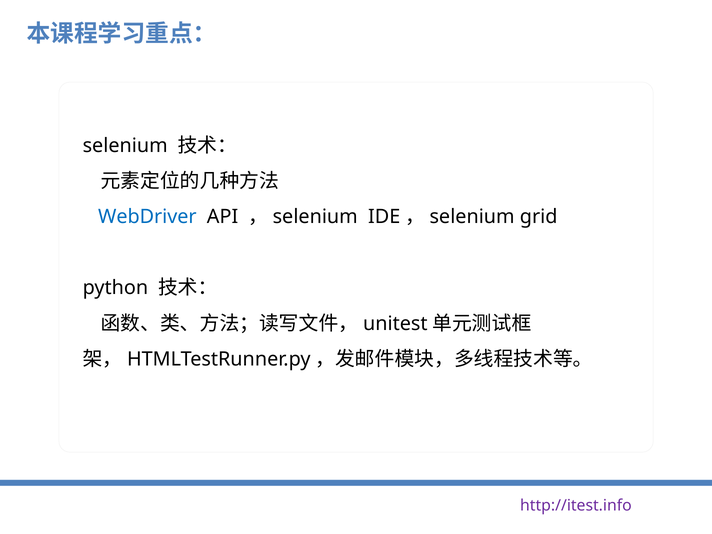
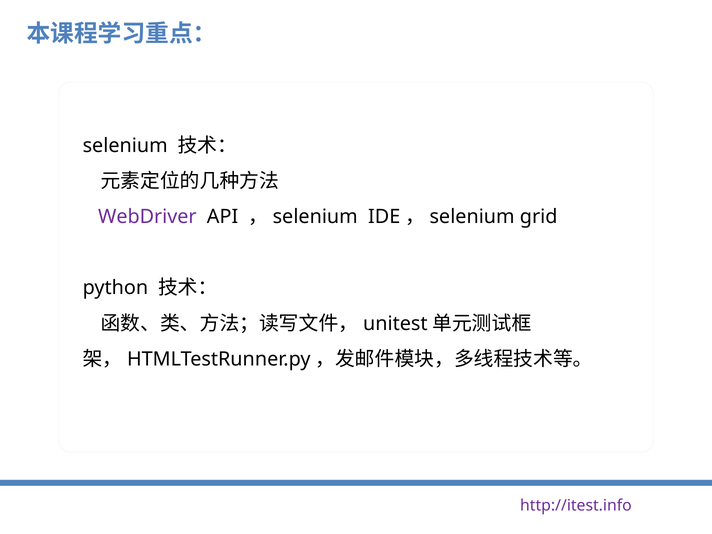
WebDriver colour: blue -> purple
